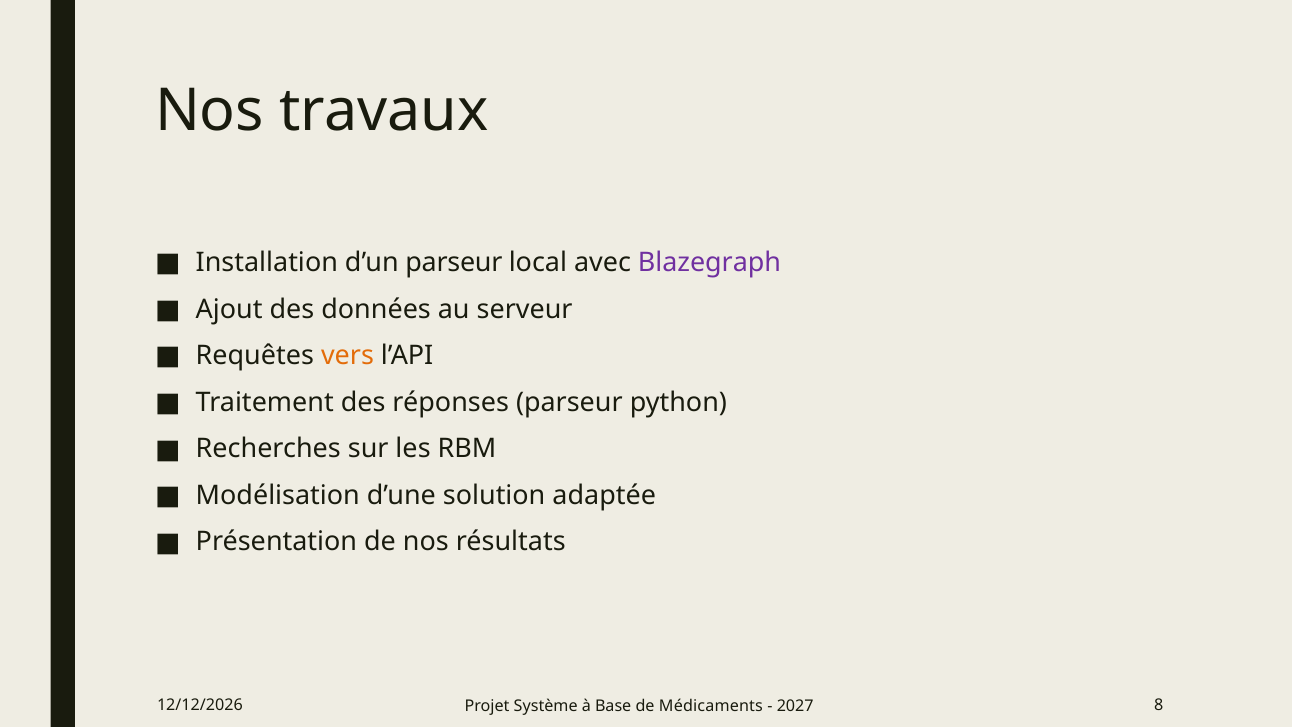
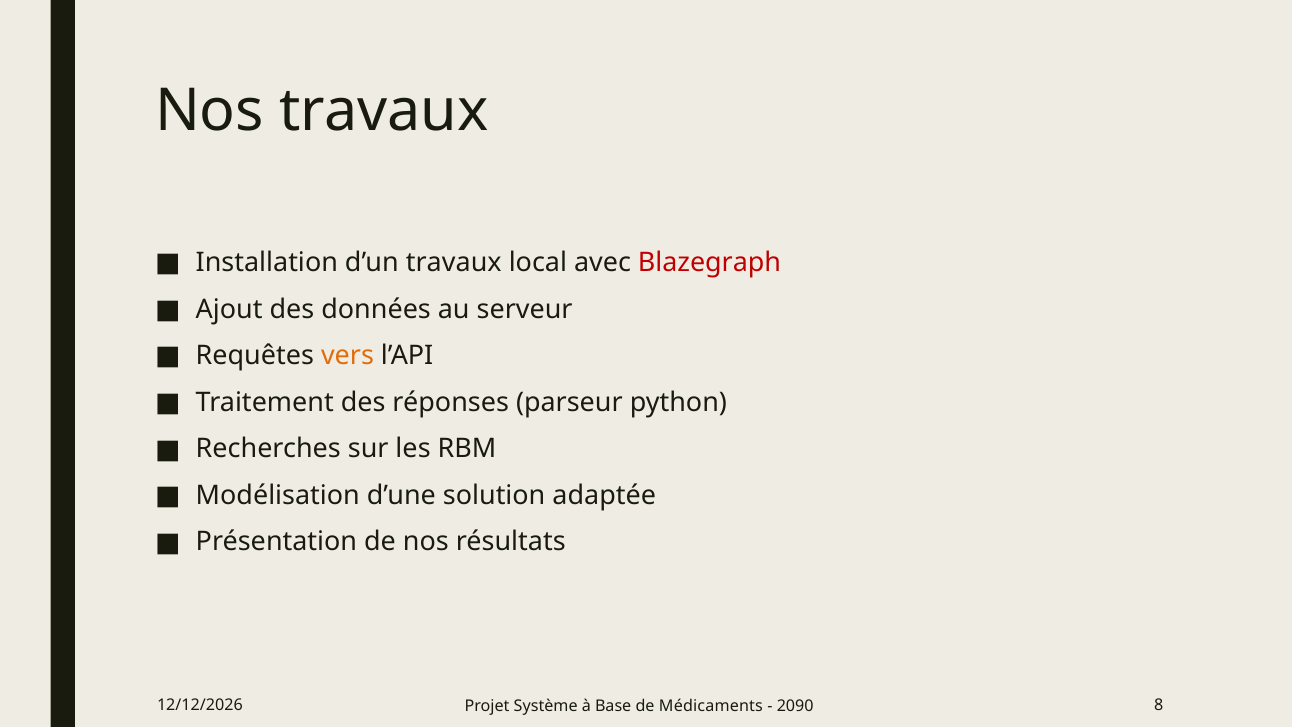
d’un parseur: parseur -> travaux
Blazegraph colour: purple -> red
2027: 2027 -> 2090
